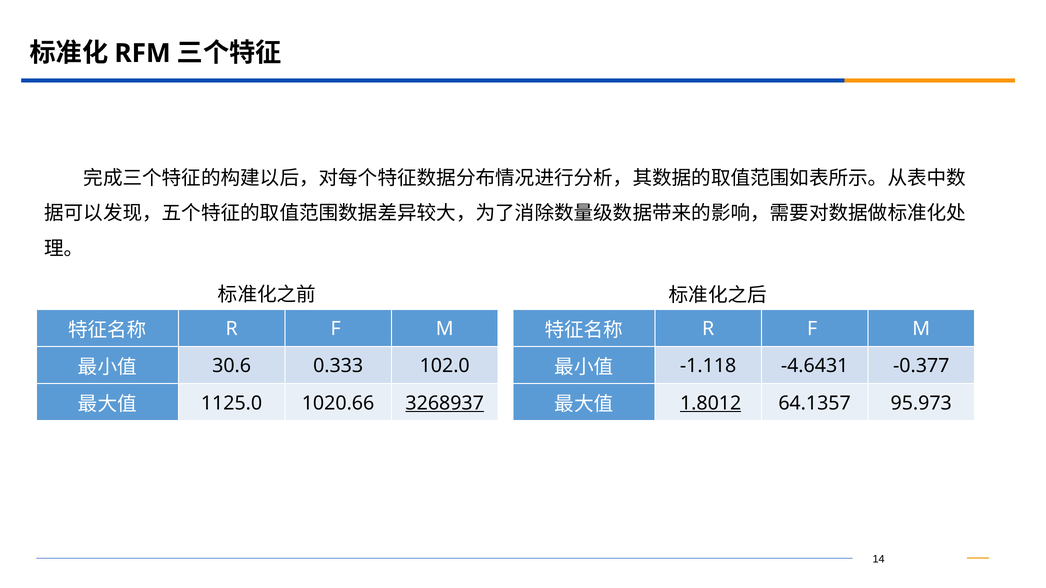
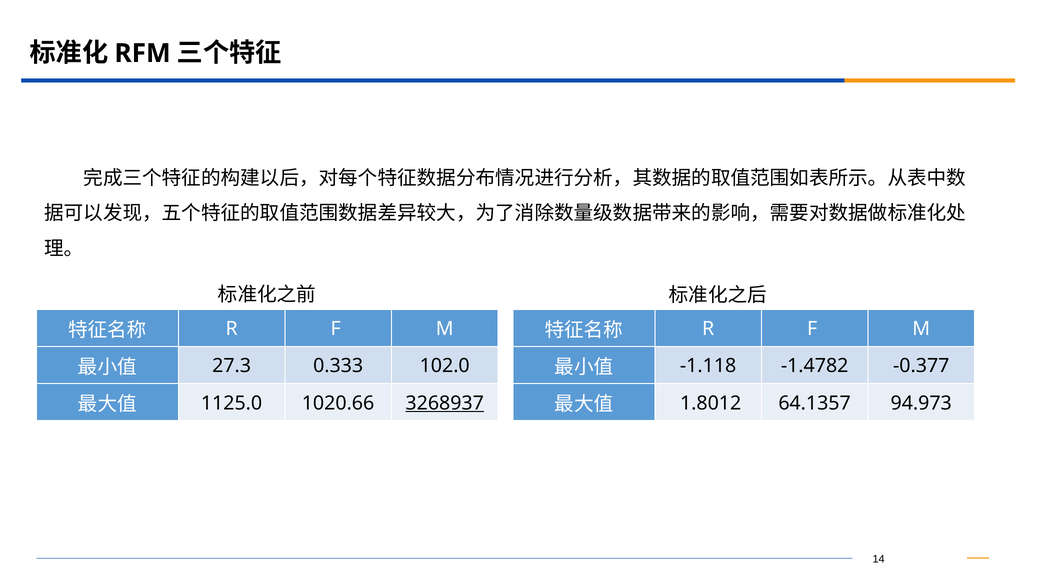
30.6: 30.6 -> 27.3
-4.6431: -4.6431 -> -1.4782
1.8012 underline: present -> none
95.973: 95.973 -> 94.973
